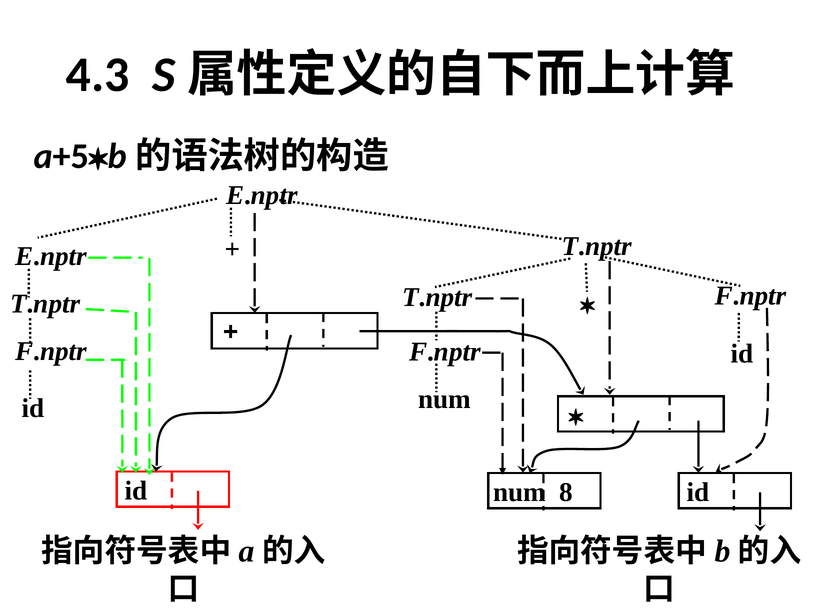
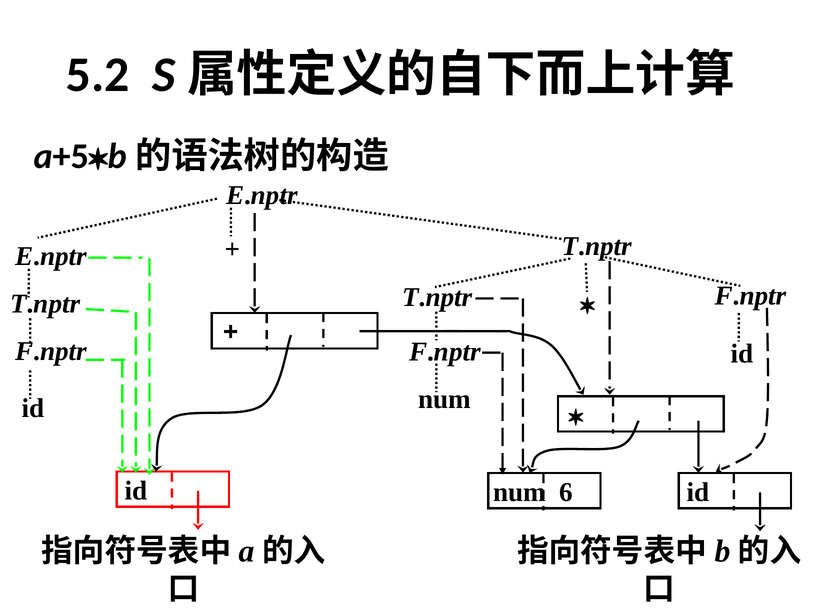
4.3: 4.3 -> 5.2
8: 8 -> 6
